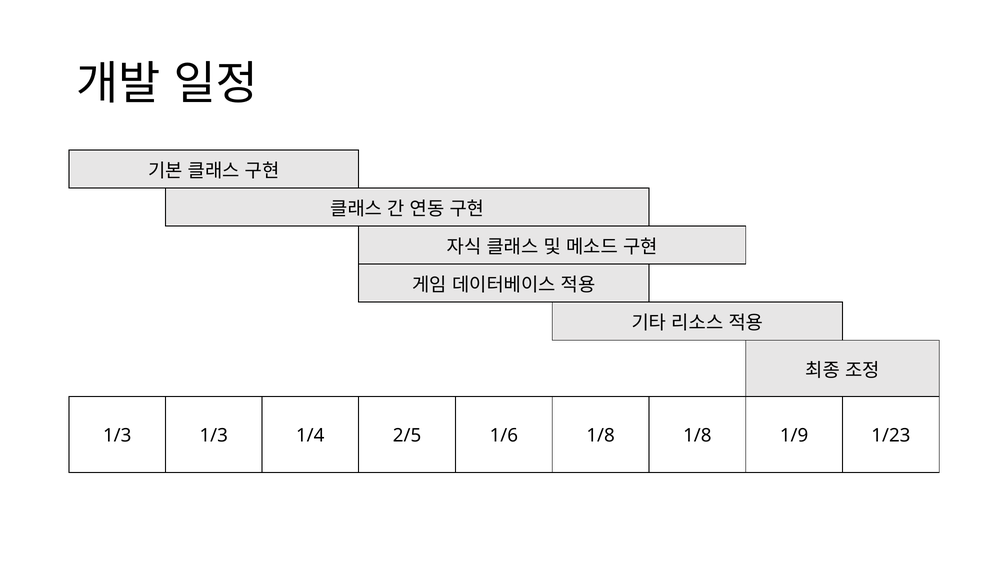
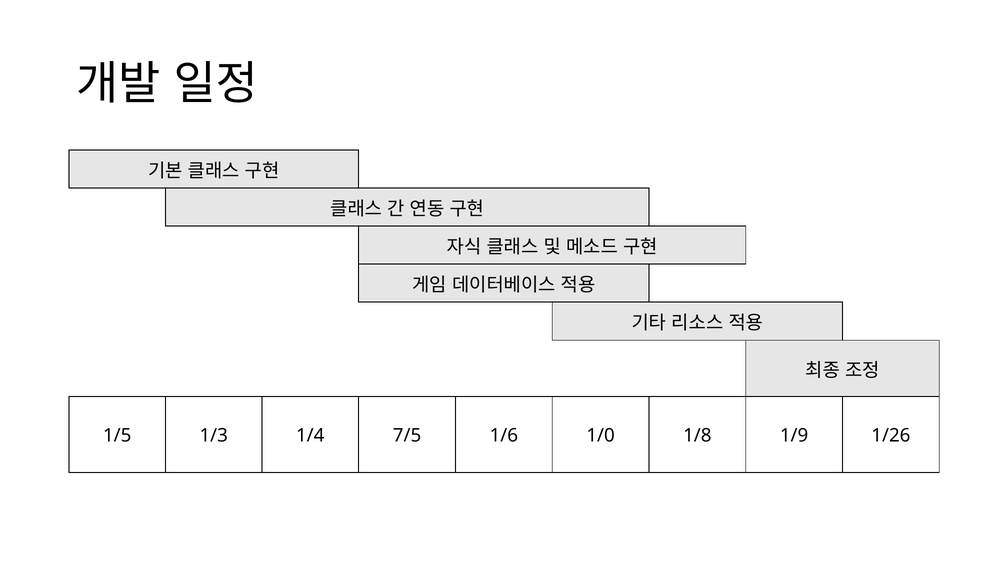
1/3 at (117, 436): 1/3 -> 1/5
2/5: 2/5 -> 7/5
1/6 1/8: 1/8 -> 1/0
1/23: 1/23 -> 1/26
